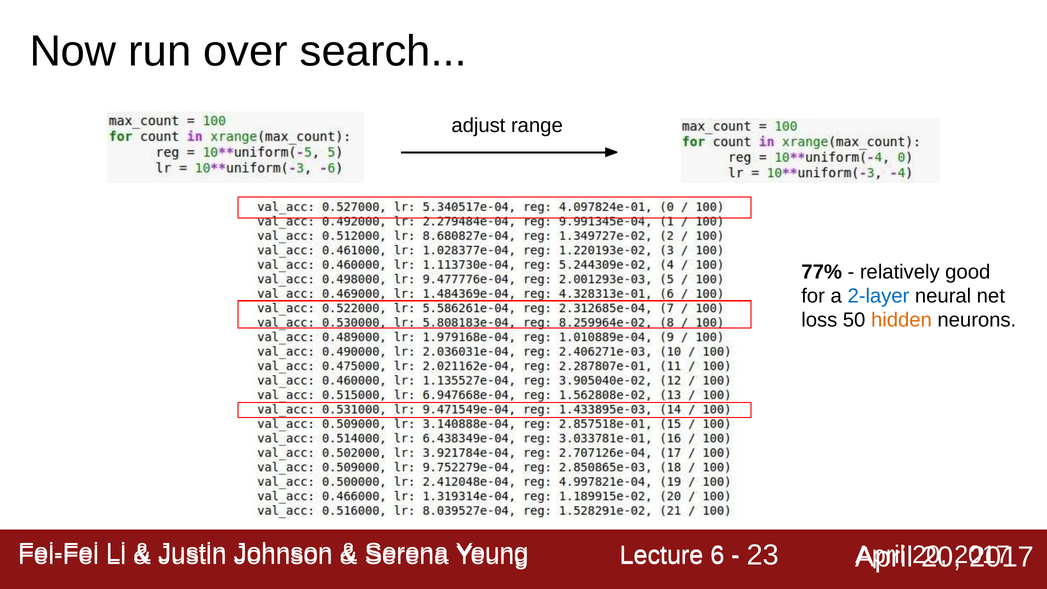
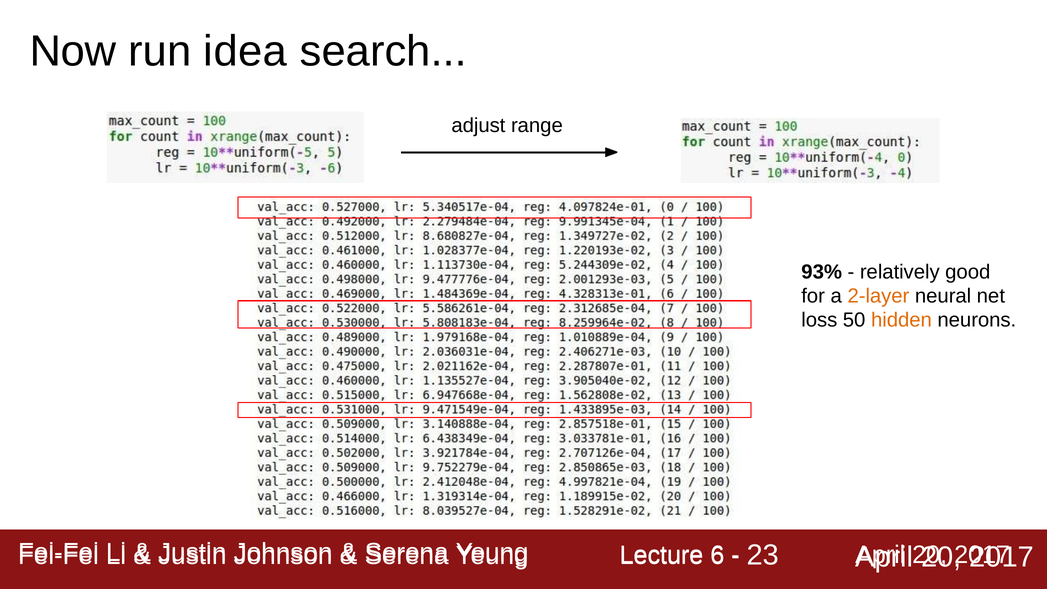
over: over -> idea
77%: 77% -> 93%
2-layer colour: blue -> orange
